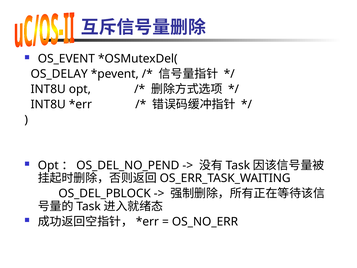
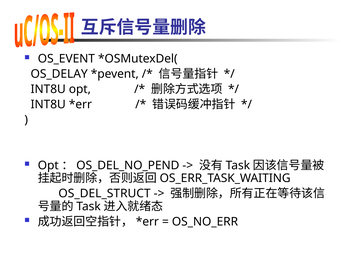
OS_DEL_PBLOCK: OS_DEL_PBLOCK -> OS_DEL_STRUCT
